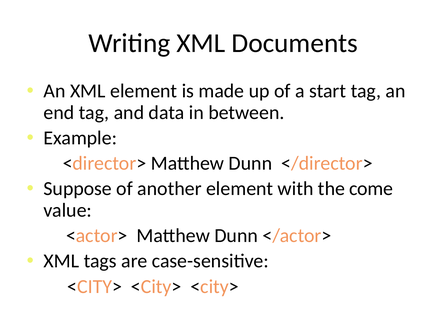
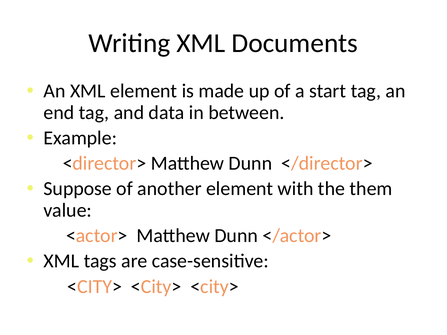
come: come -> them
